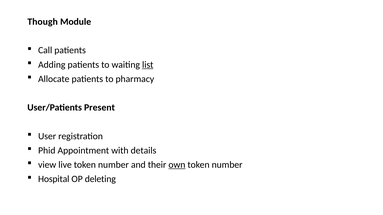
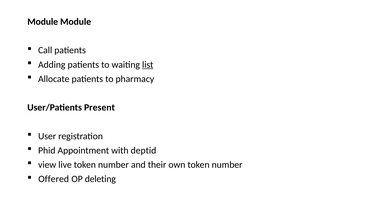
Though at (43, 22): Though -> Module
details: details -> deptid
own underline: present -> none
Hospital: Hospital -> Offered
